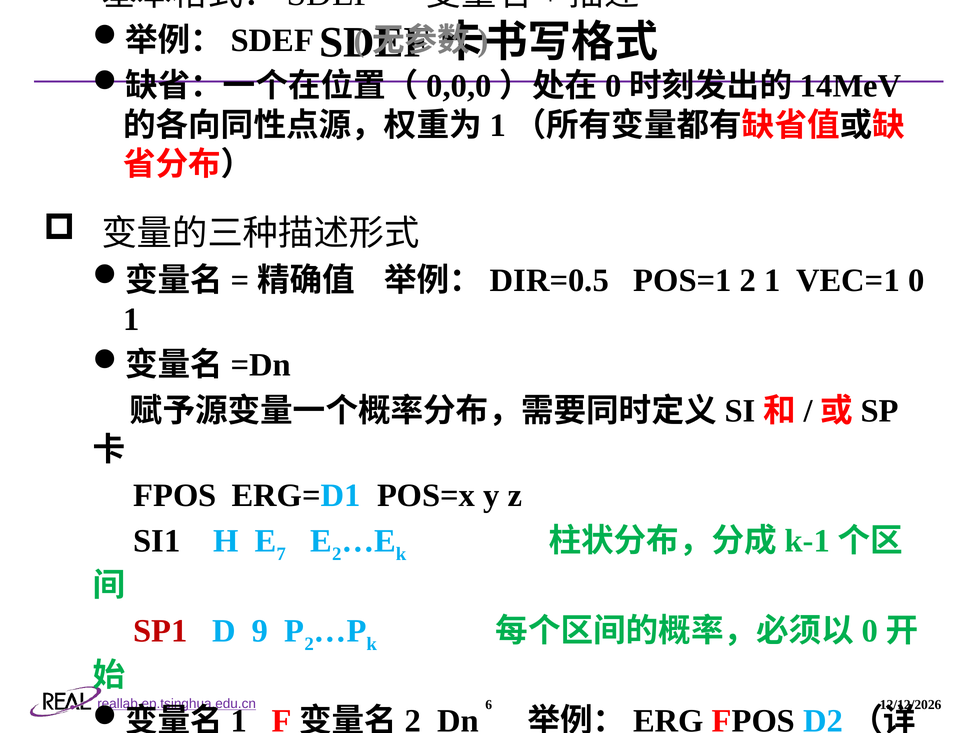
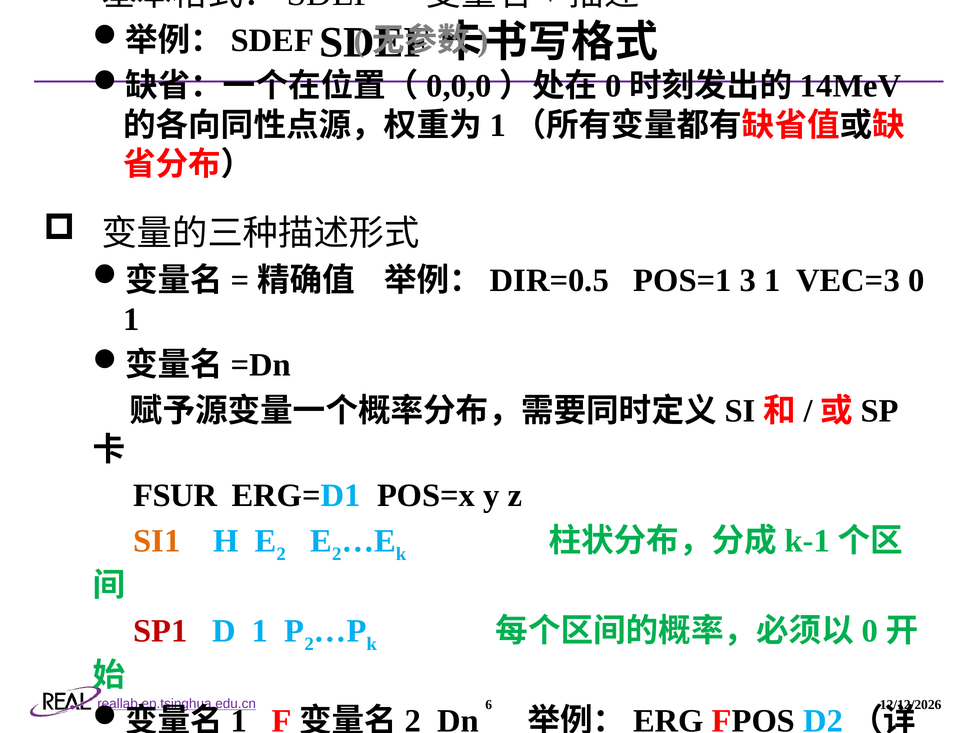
POS=1 2: 2 -> 3
VEC=1: VEC=1 -> VEC=3
FPOS at (175, 496): FPOS -> FSUR
SI1 colour: black -> orange
7 at (281, 554): 7 -> 2
D 9: 9 -> 1
